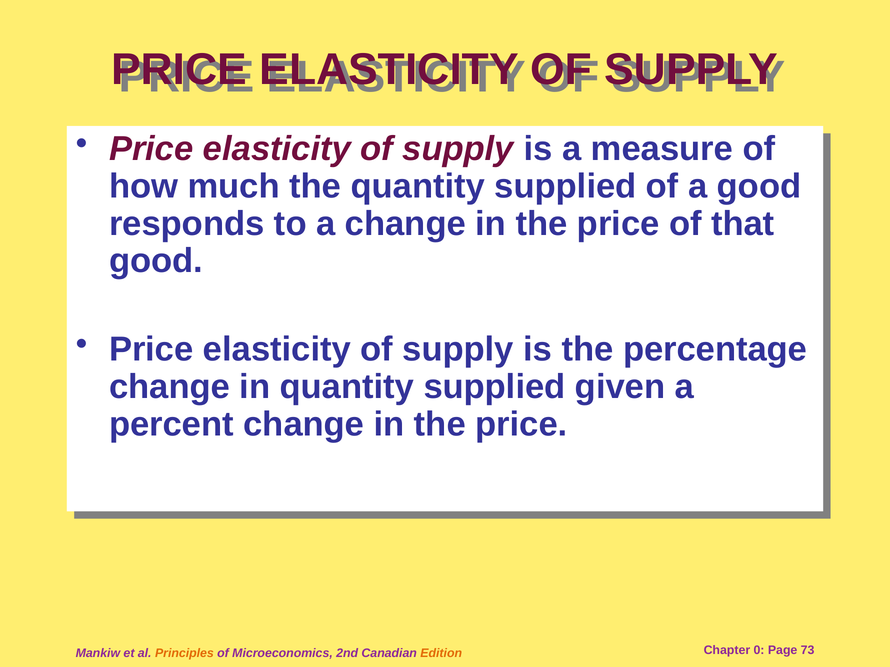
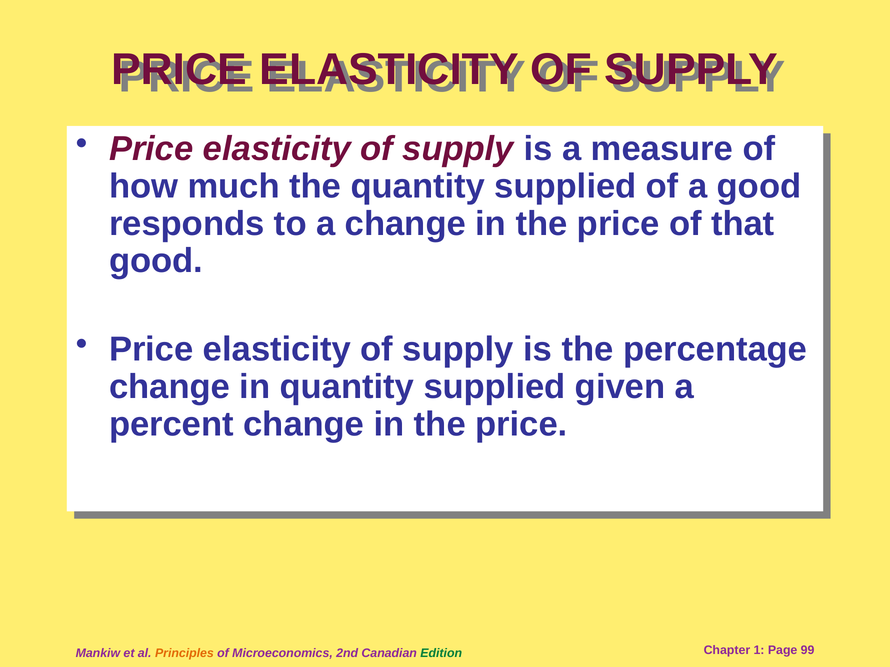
Edition colour: orange -> green
0: 0 -> 1
73: 73 -> 99
